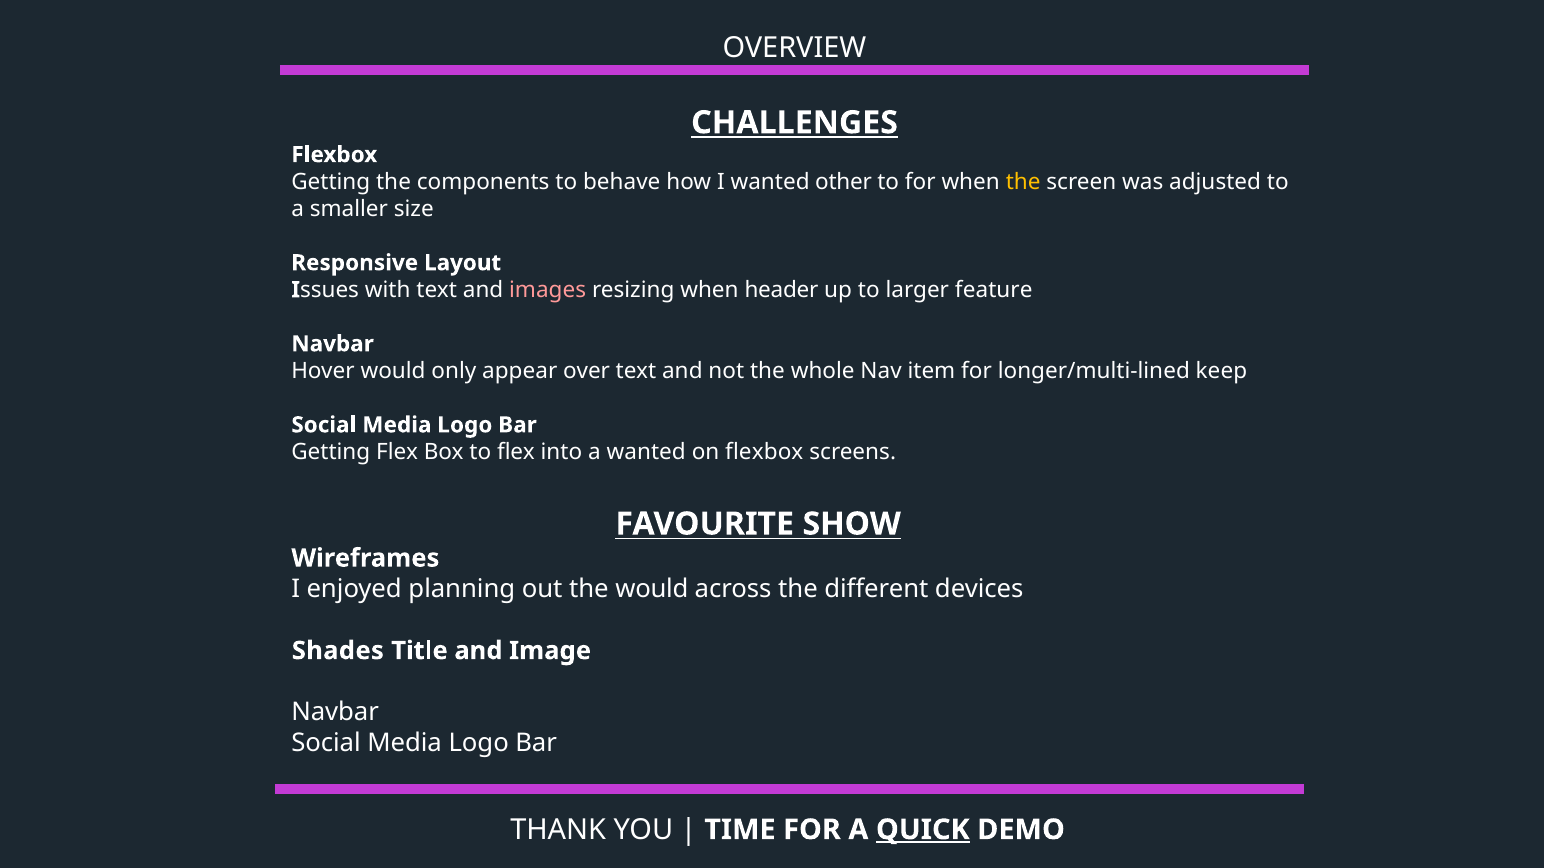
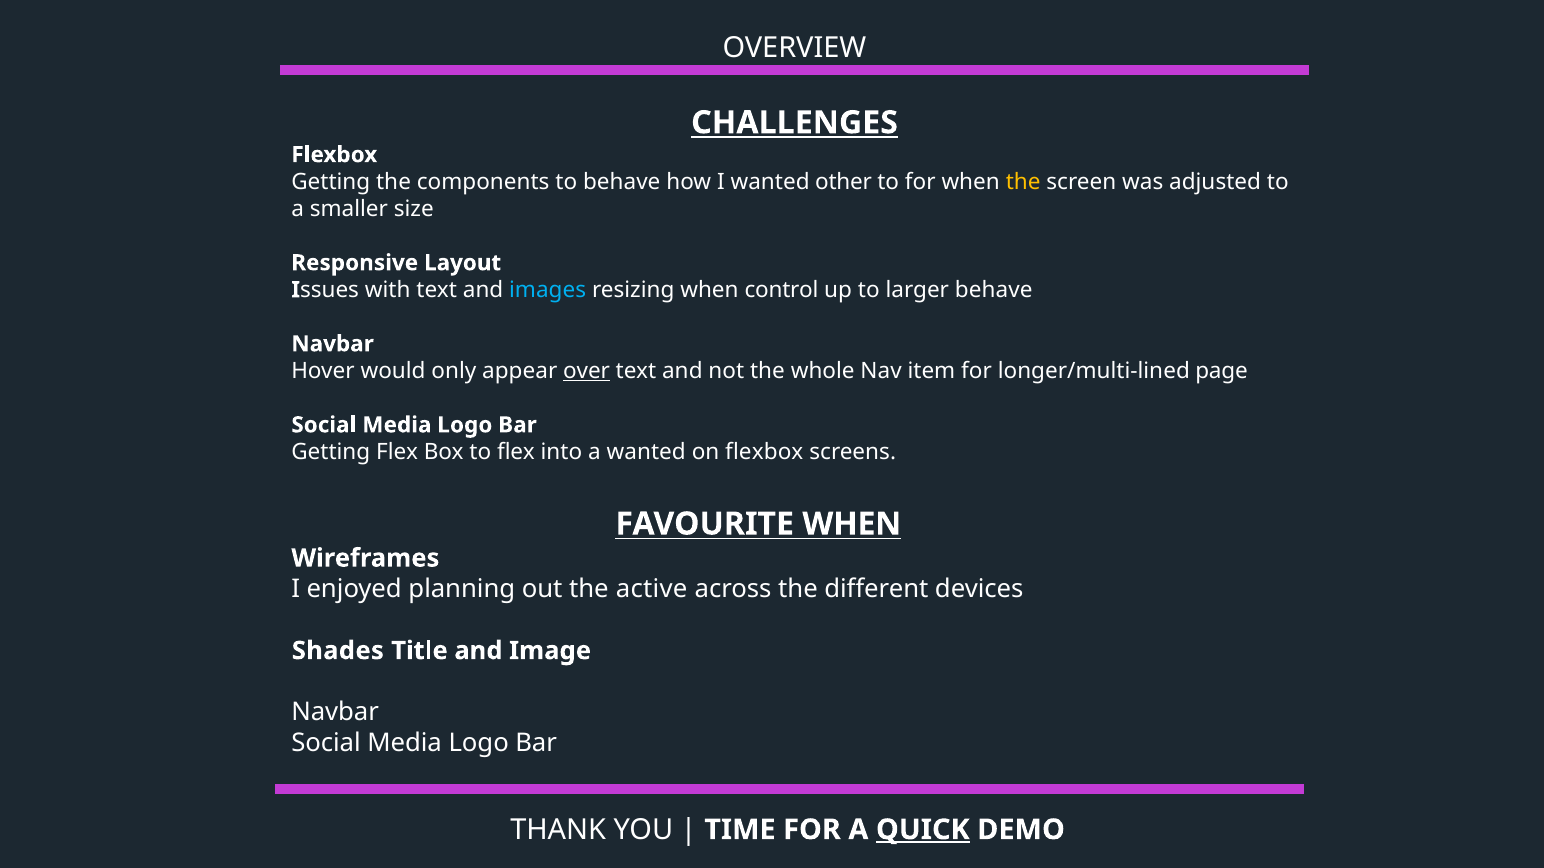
images colour: pink -> light blue
header: header -> control
larger feature: feature -> behave
over underline: none -> present
keep: keep -> page
FAVOURITE SHOW: SHOW -> WHEN
the would: would -> active
